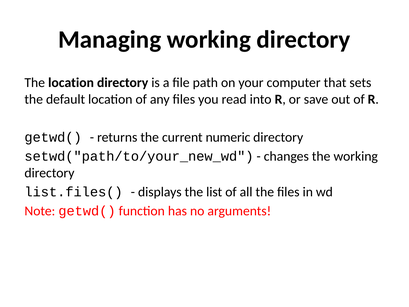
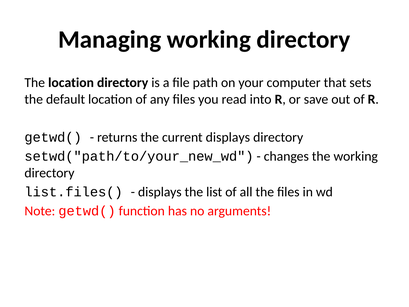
current numeric: numeric -> displays
